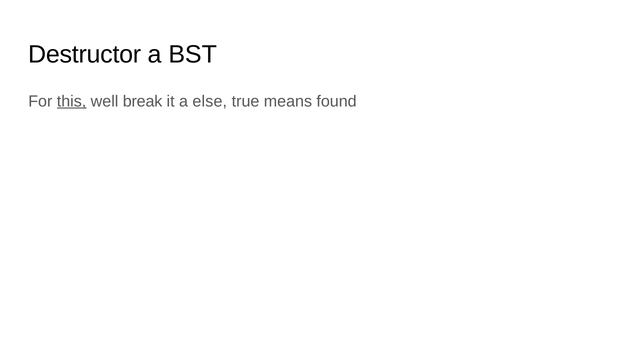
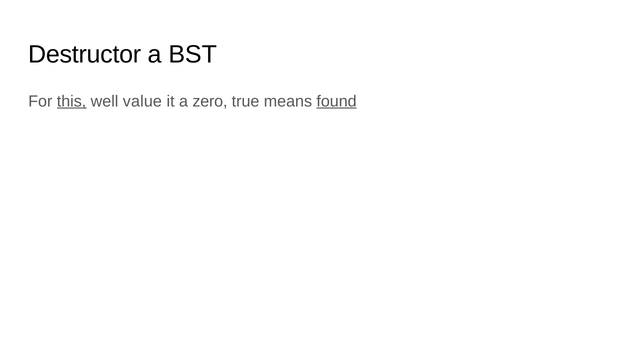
break: break -> value
else: else -> zero
found underline: none -> present
